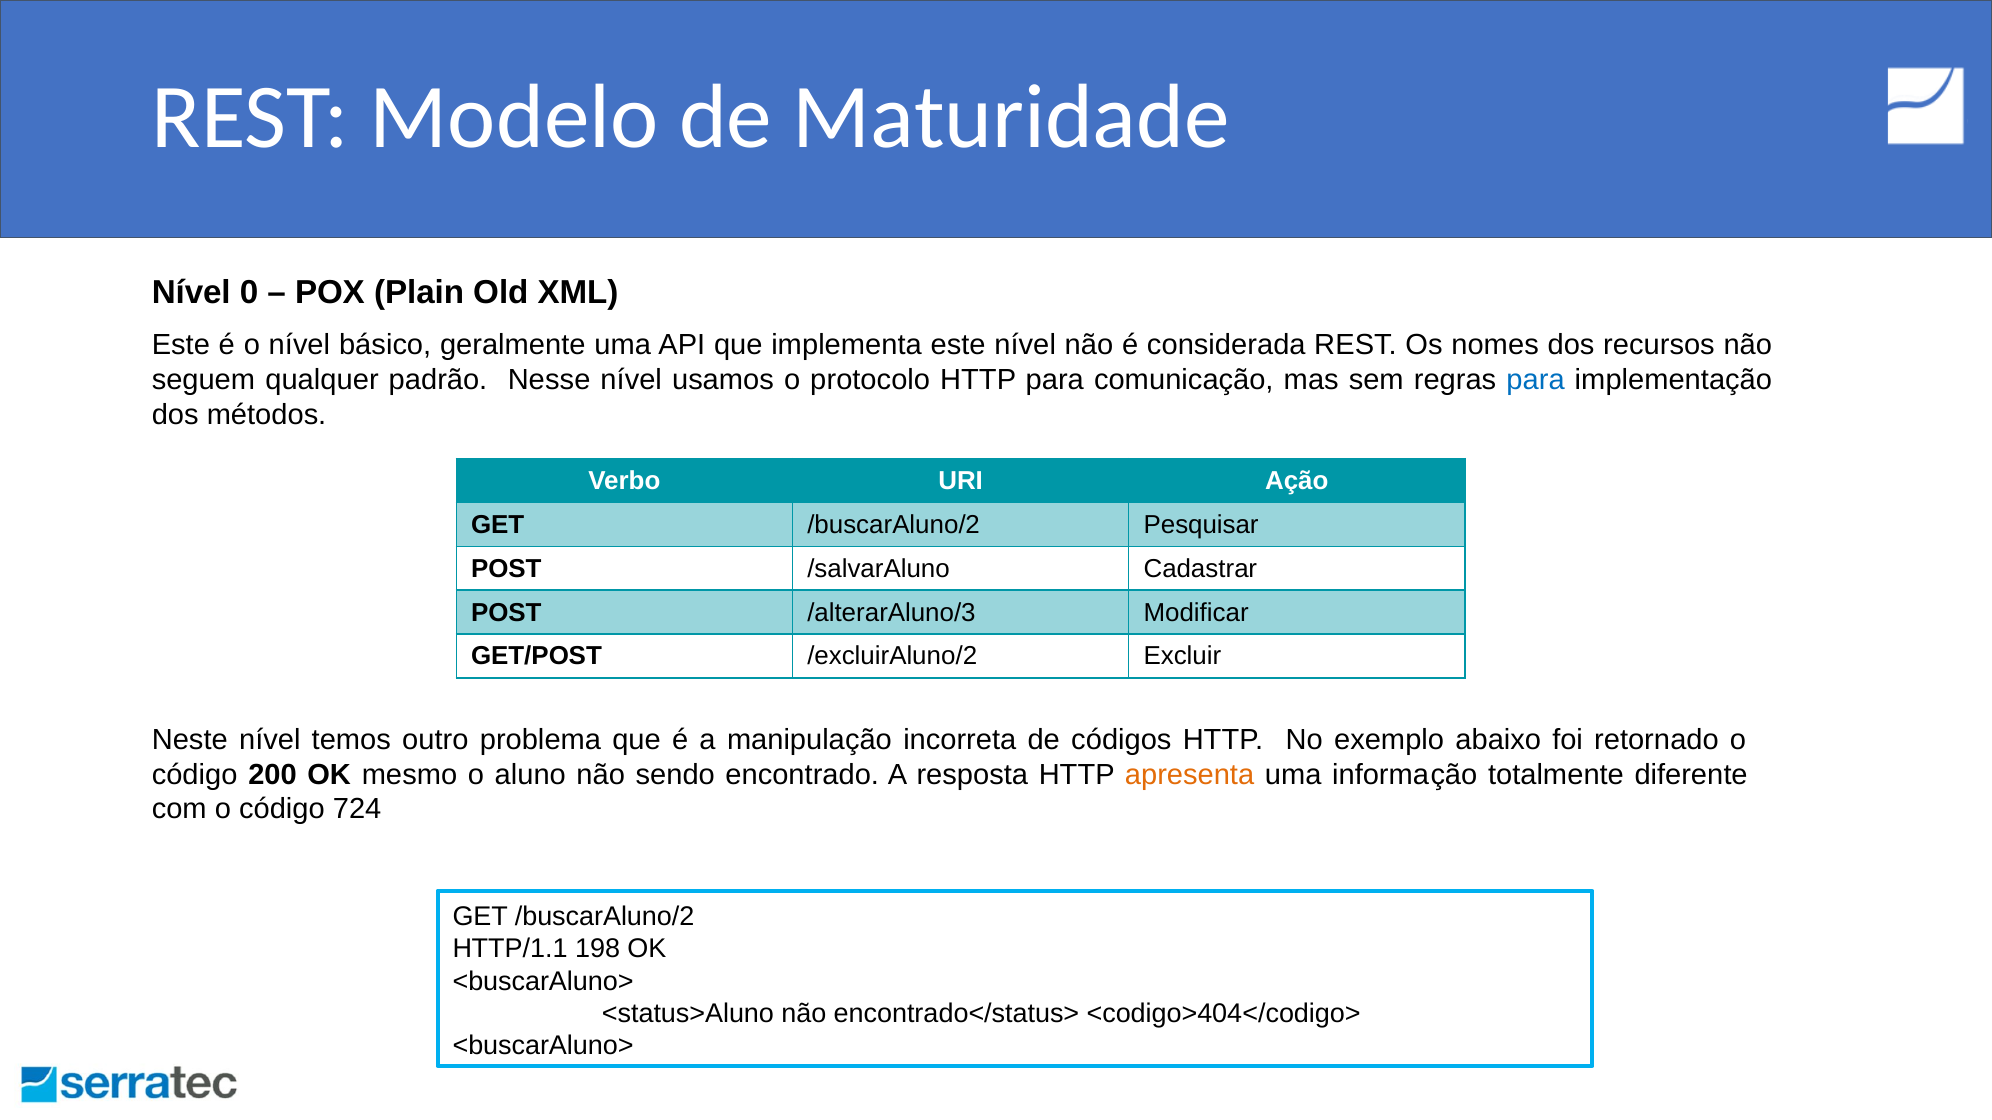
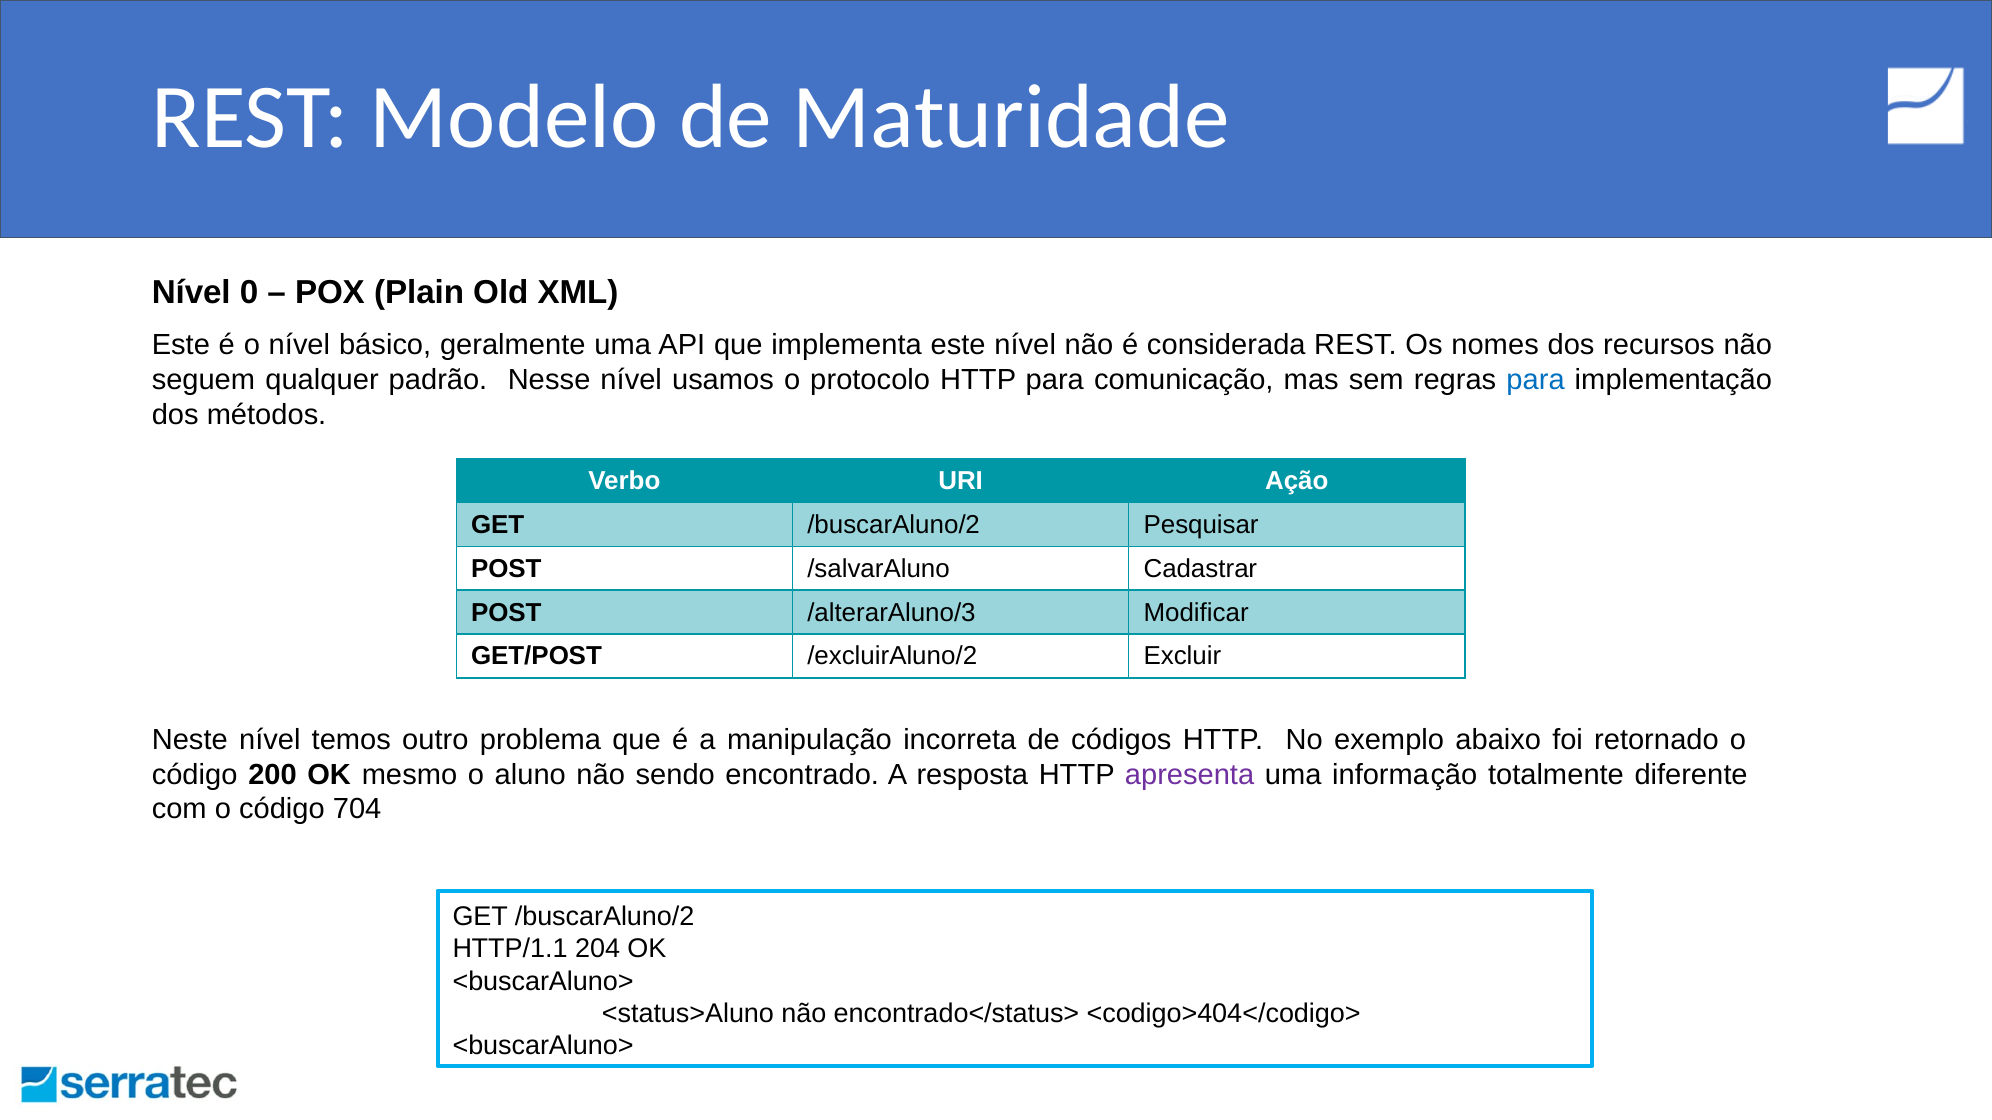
apresenta colour: orange -> purple
724: 724 -> 704
198: 198 -> 204
